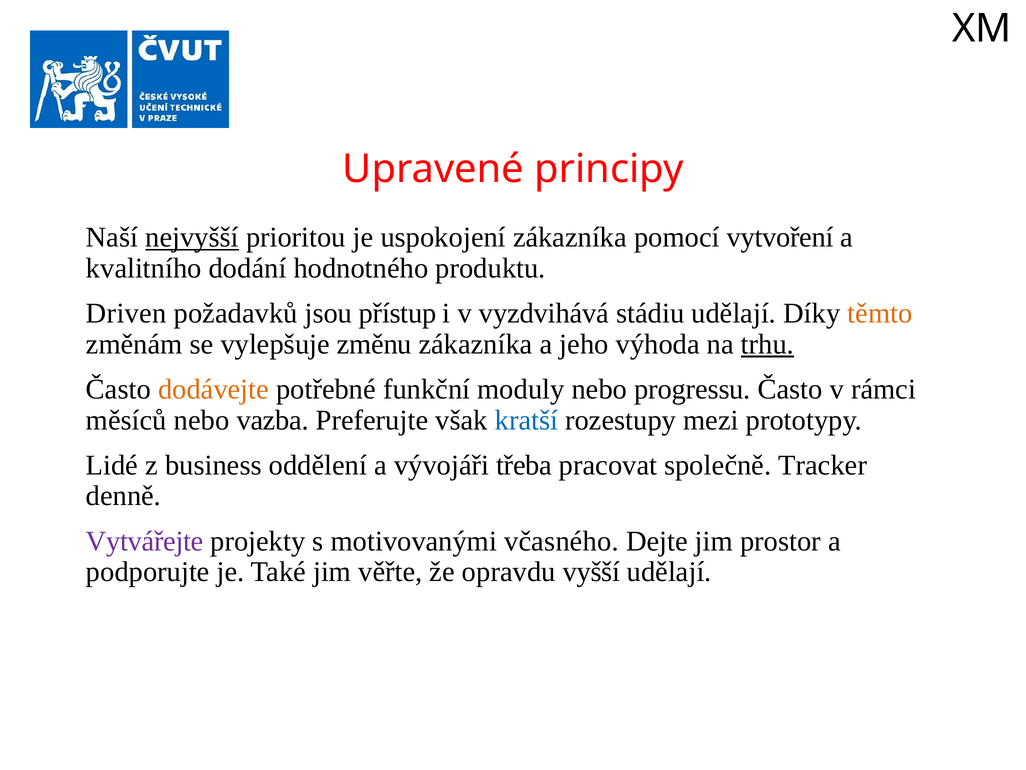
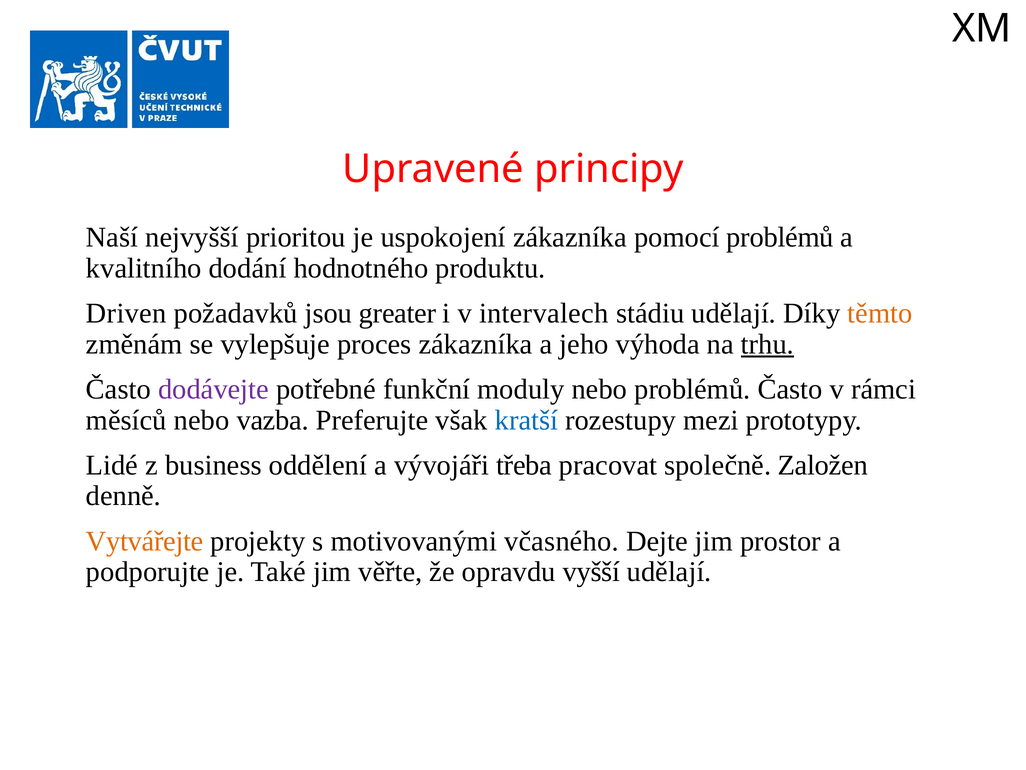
nejvyšší underline: present -> none
pomocí vytvoření: vytvoření -> problémů
přístup: přístup -> greater
vyzdvihává: vyzdvihává -> intervalech
změnu: změnu -> proces
dodávejte colour: orange -> purple
nebo progressu: progressu -> problémů
Tracker: Tracker -> Založen
Vytvářejte colour: purple -> orange
